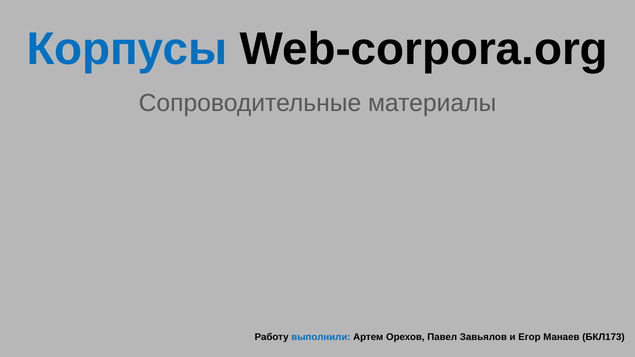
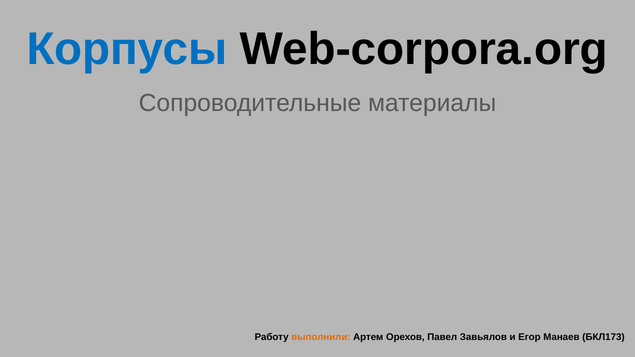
выполнили colour: blue -> orange
